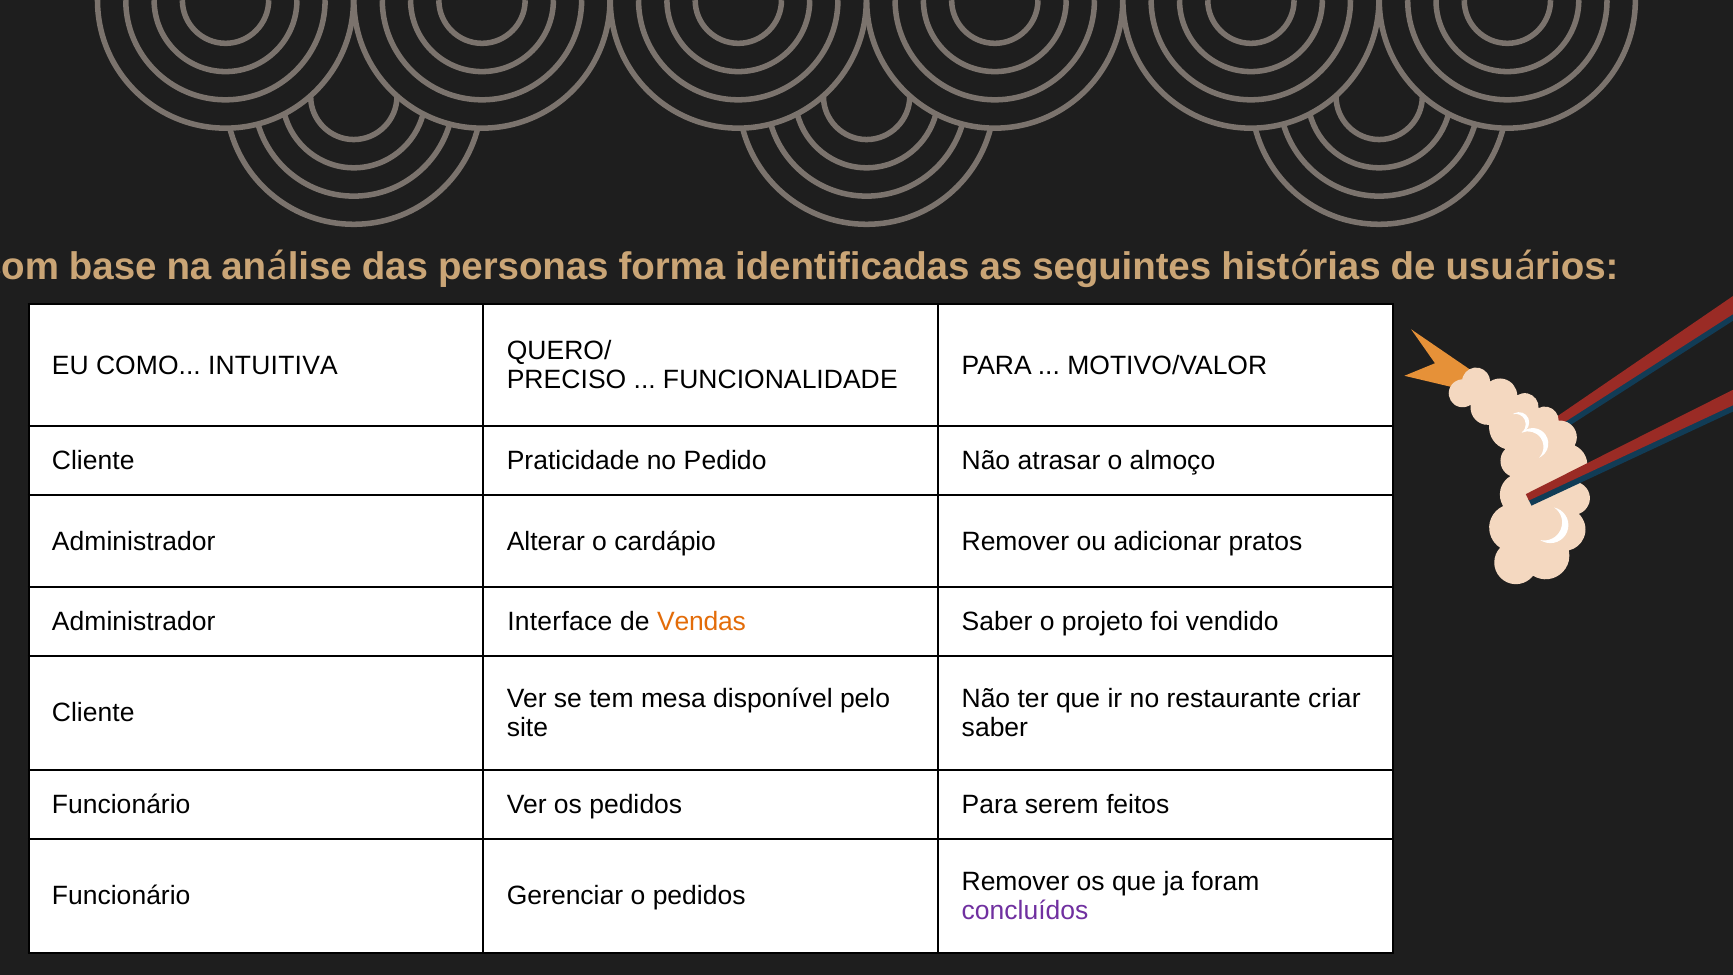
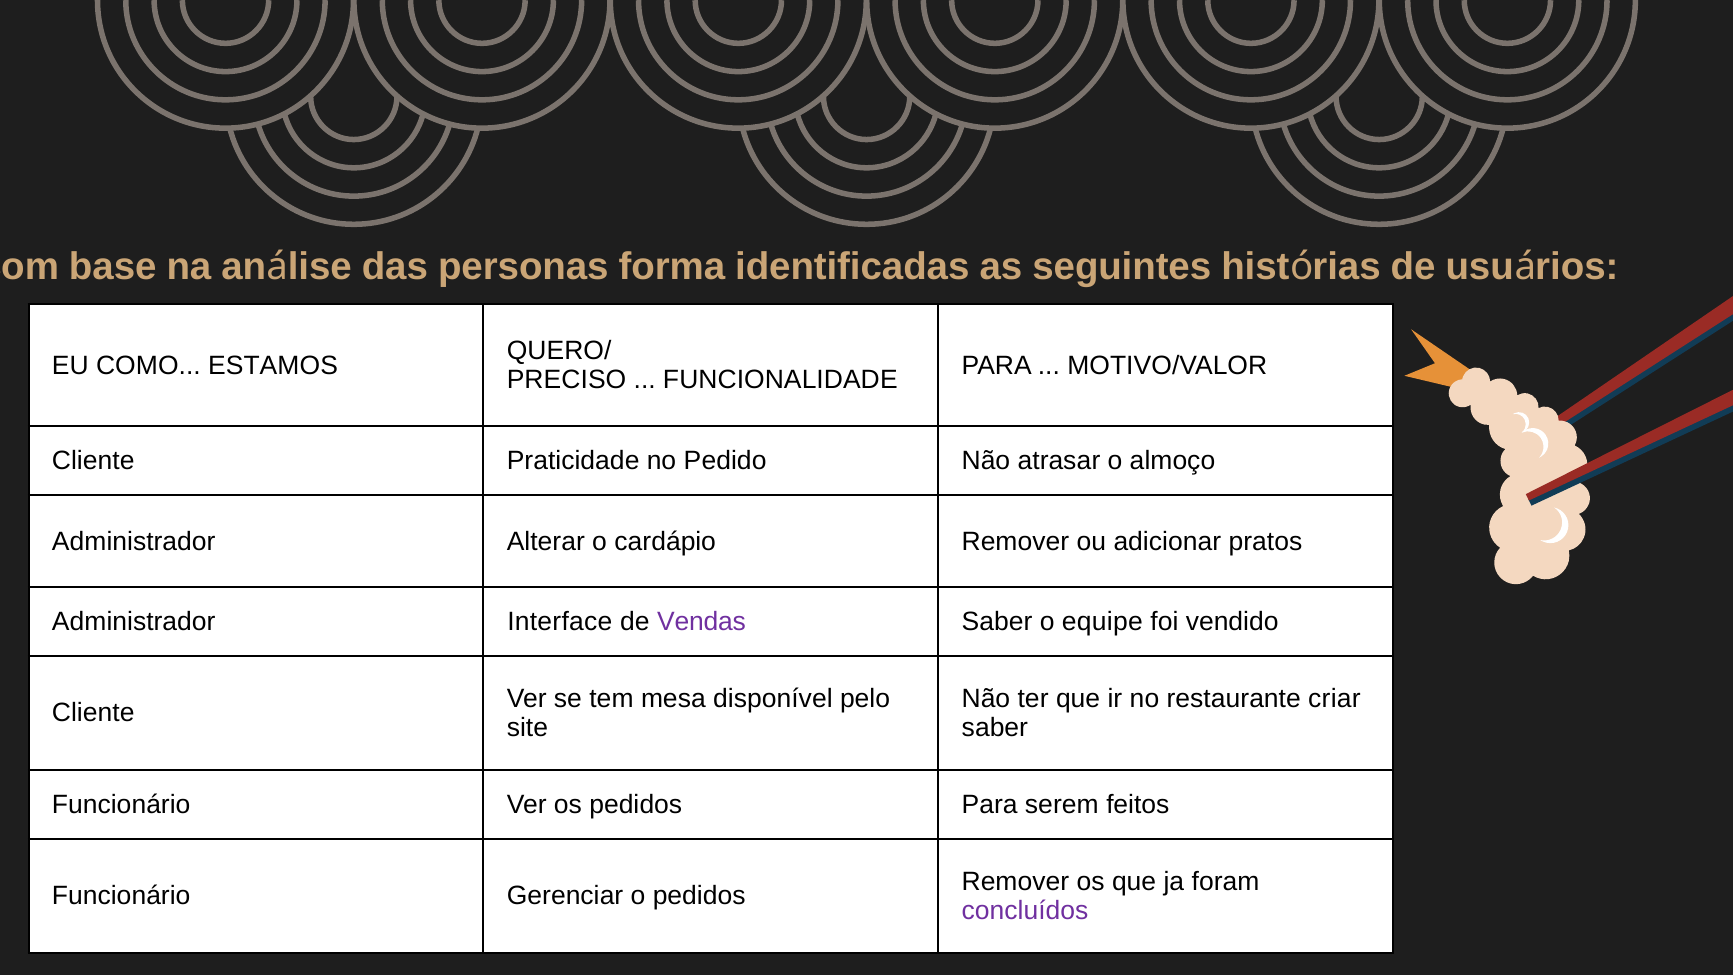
INTUITIVA: INTUITIVA -> ESTAMOS
Vendas colour: orange -> purple
projeto: projeto -> equipe
